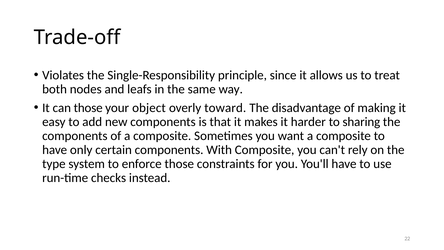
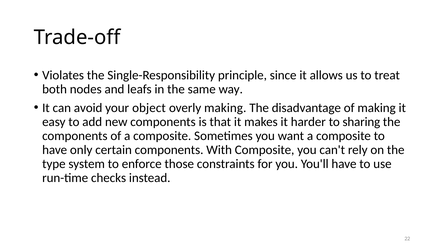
can those: those -> avoid
overly toward: toward -> making
